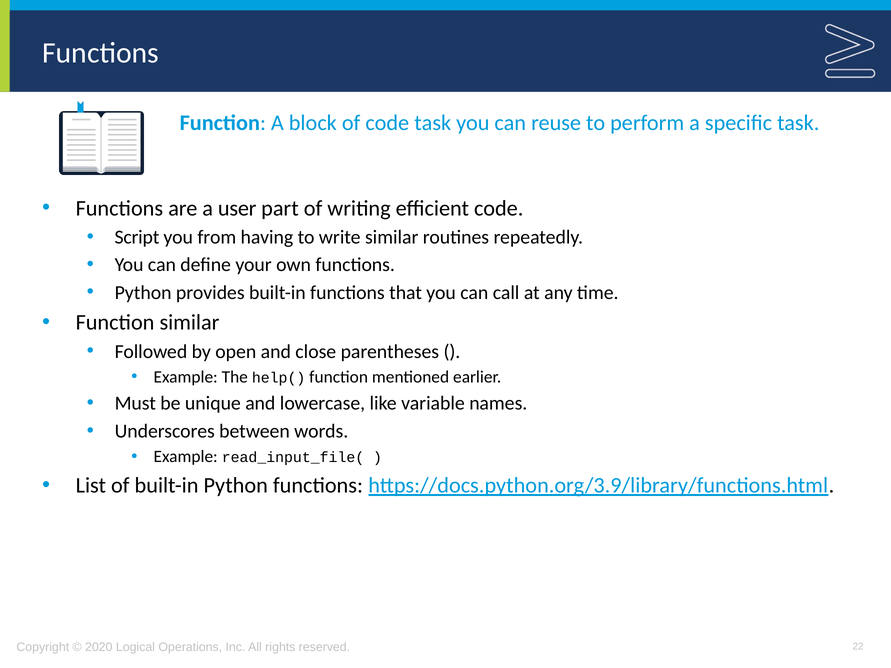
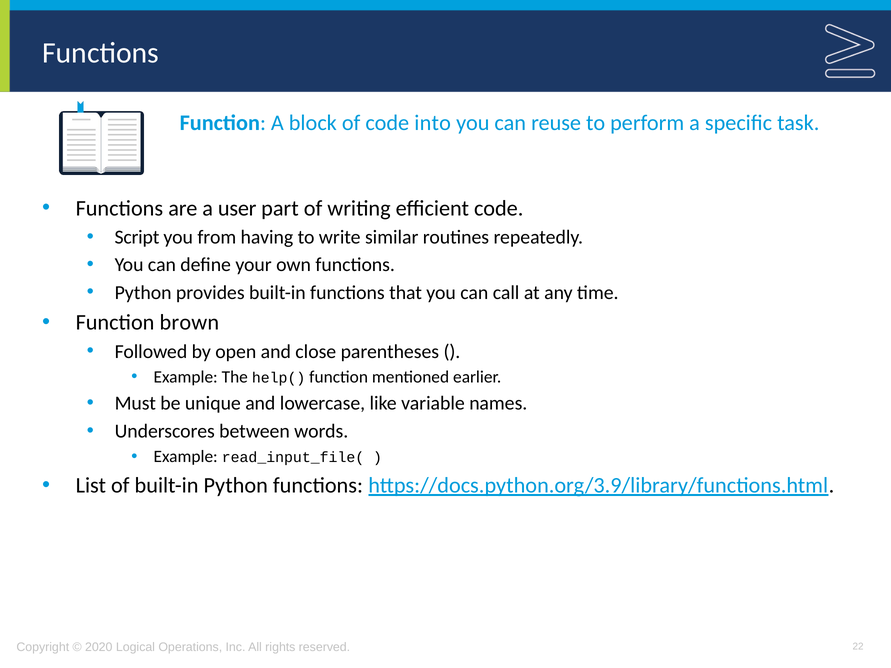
code task: task -> into
Function similar: similar -> brown
